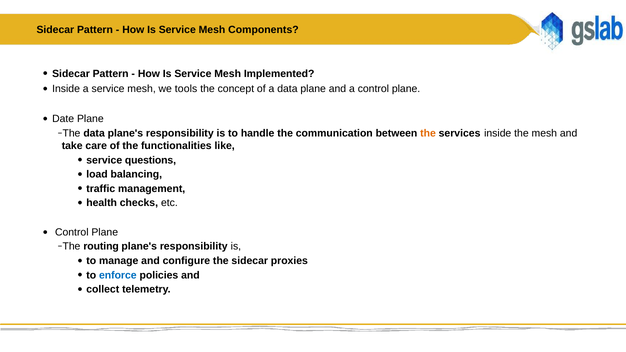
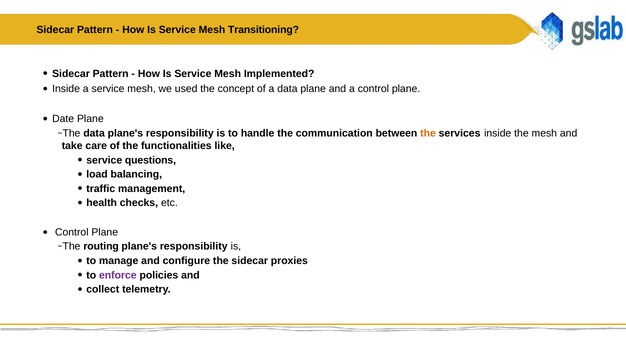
Components: Components -> Transitioning
tools: tools -> used
enforce colour: blue -> purple
